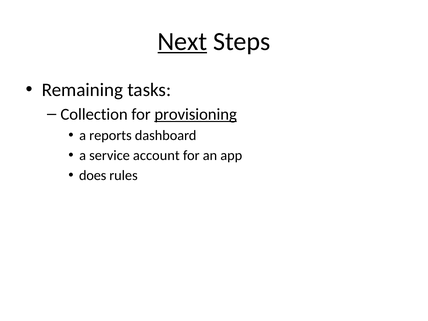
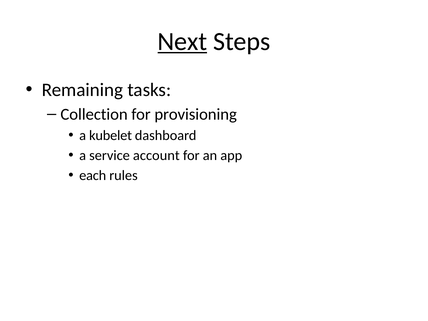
provisioning underline: present -> none
reports: reports -> kubelet
does: does -> each
